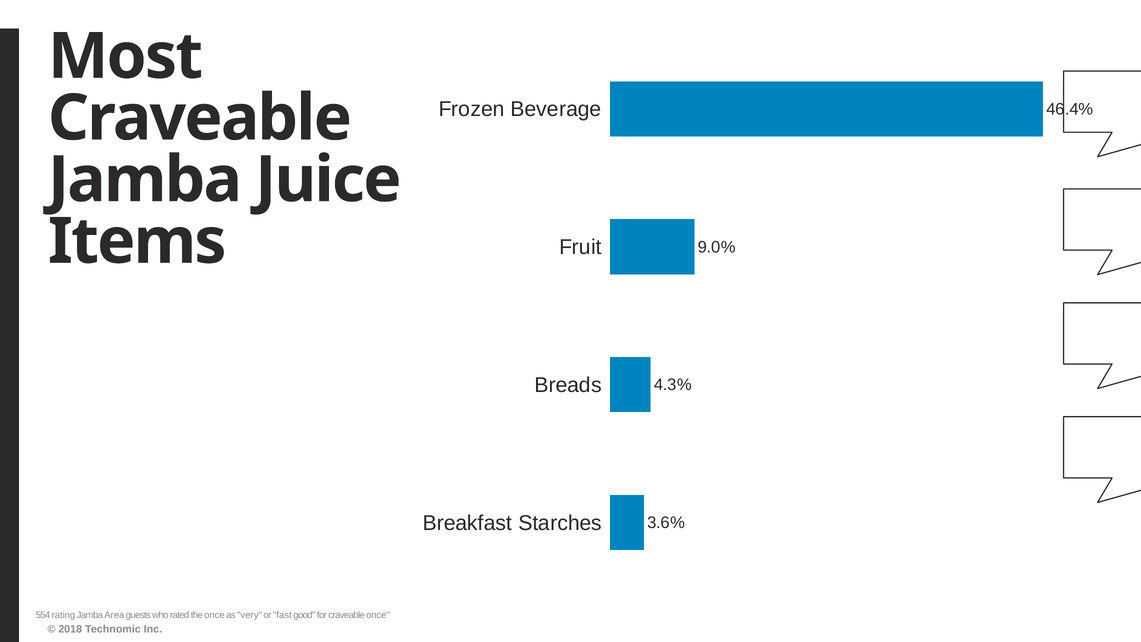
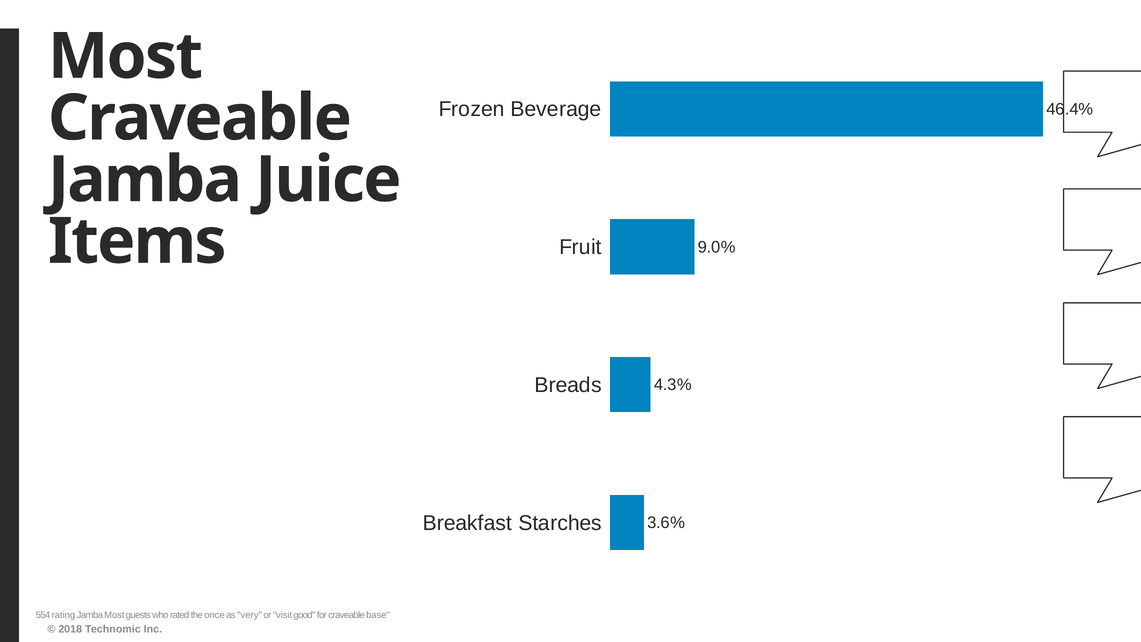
Jamba Area: Area -> Most
fast: fast -> visit
craveable once: once -> base
